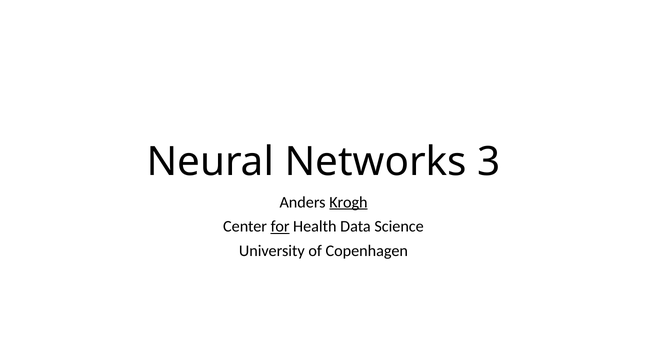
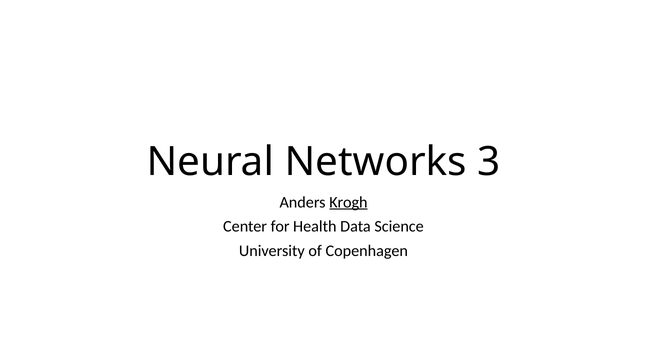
for underline: present -> none
